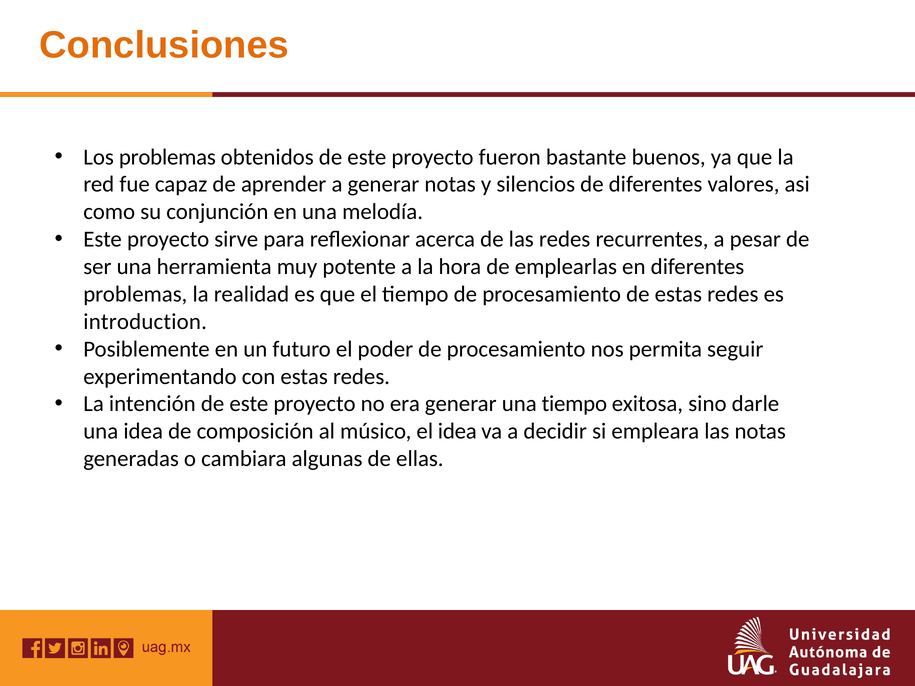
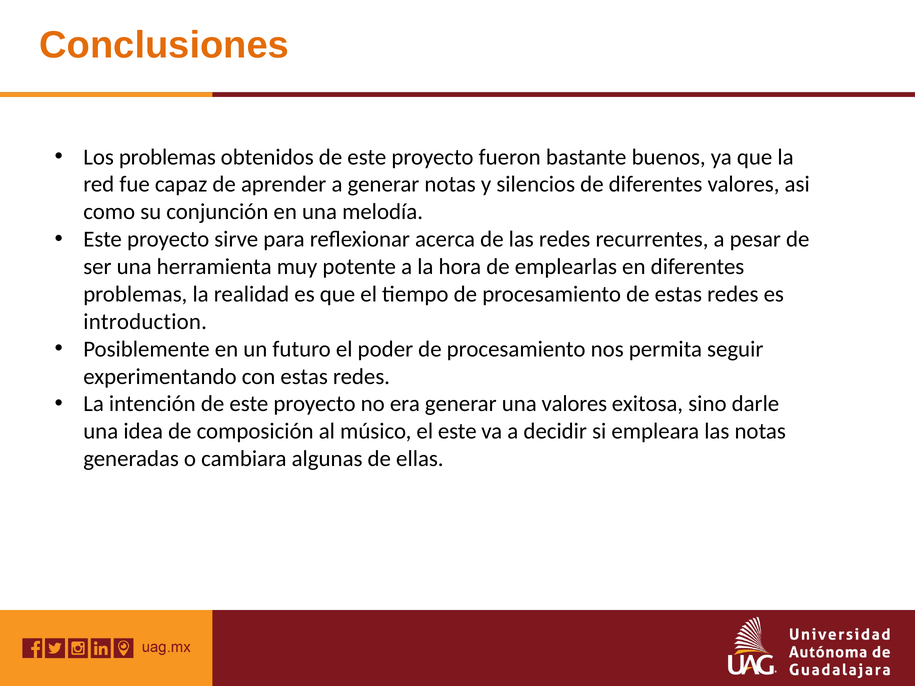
una tiempo: tiempo -> valores
el idea: idea -> este
